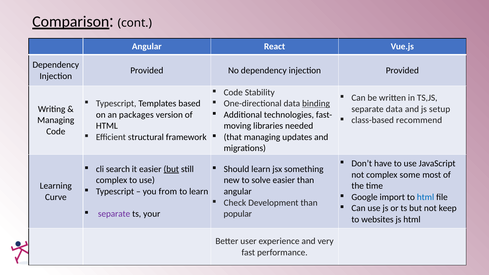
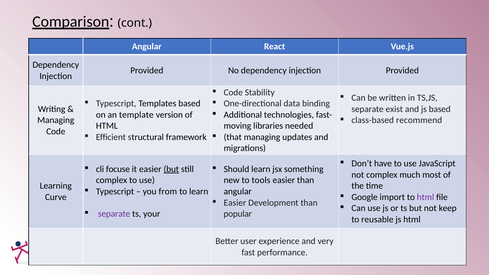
binding underline: present -> none
separate data: data -> exist
js setup: setup -> based
packages: packages -> template
search: search -> focuse
some: some -> much
solve: solve -> tools
html at (426, 197) colour: blue -> purple
Check at (235, 203): Check -> Easier
websites: websites -> reusable
